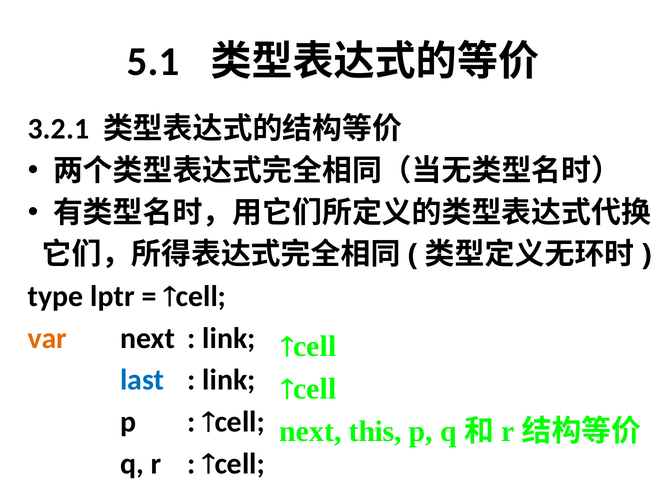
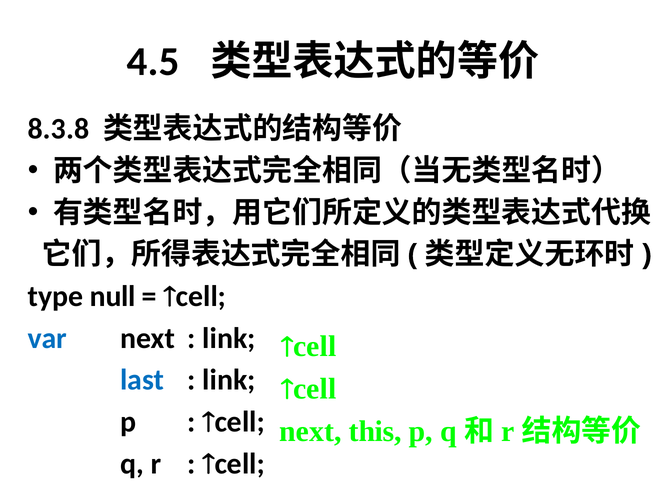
5.1: 5.1 -> 4.5
3.2.1: 3.2.1 -> 8.3.8
lptr: lptr -> null
var colour: orange -> blue
